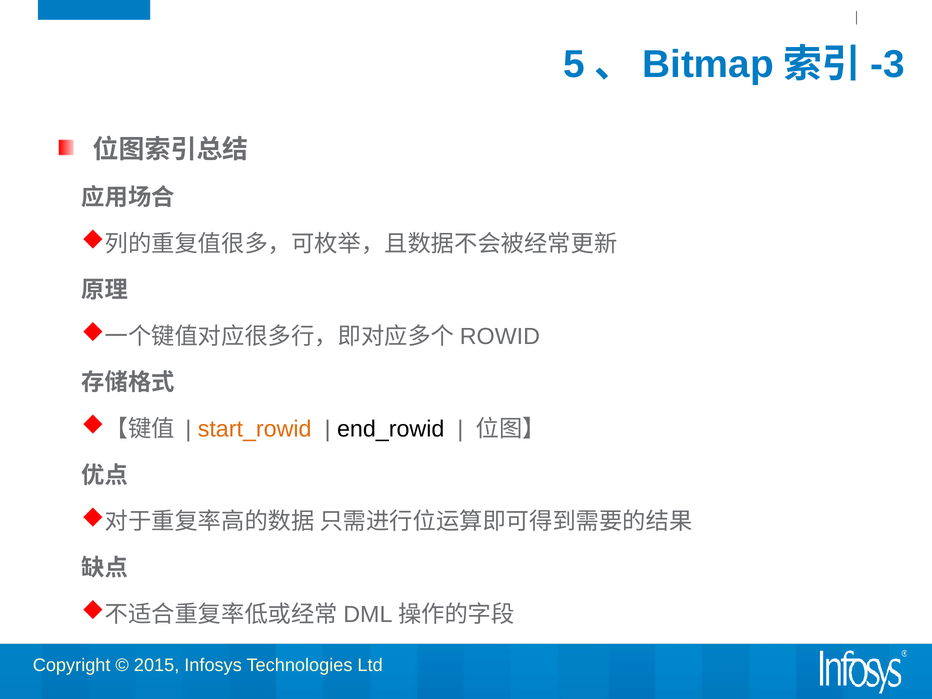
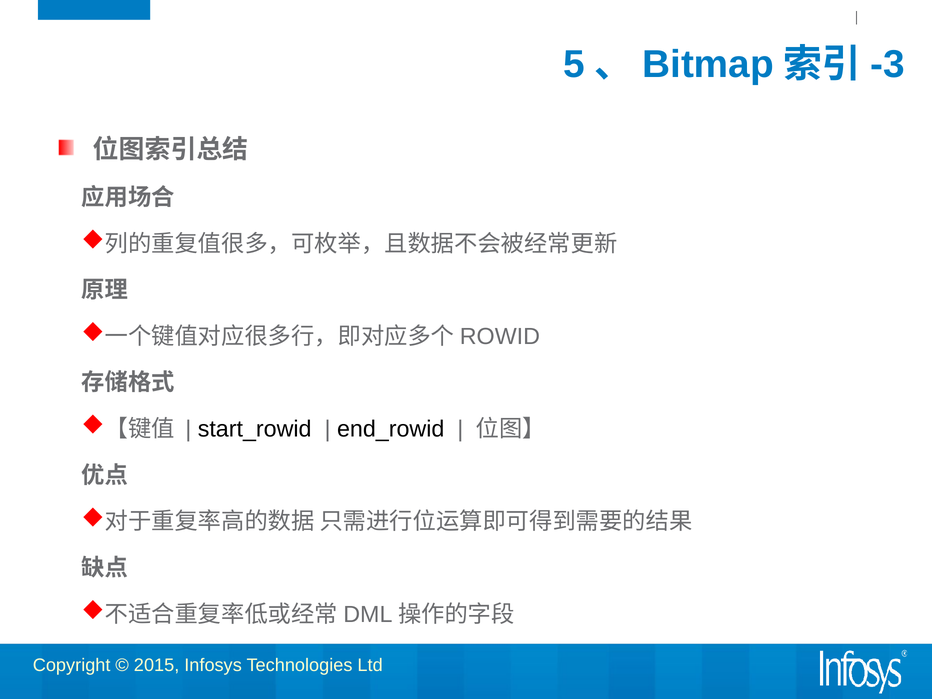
start_rowid colour: orange -> black
